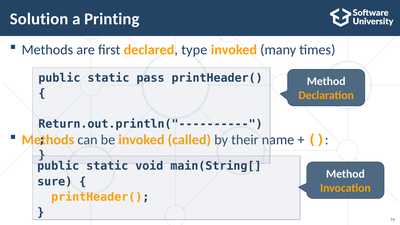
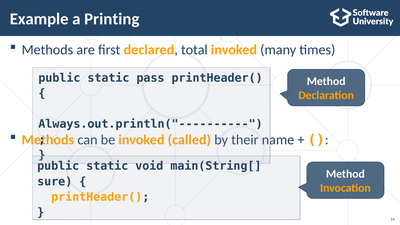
Solution: Solution -> Example
type: type -> total
Return.out.println("----------: Return.out.println("---------- -> Always.out.println("----------
